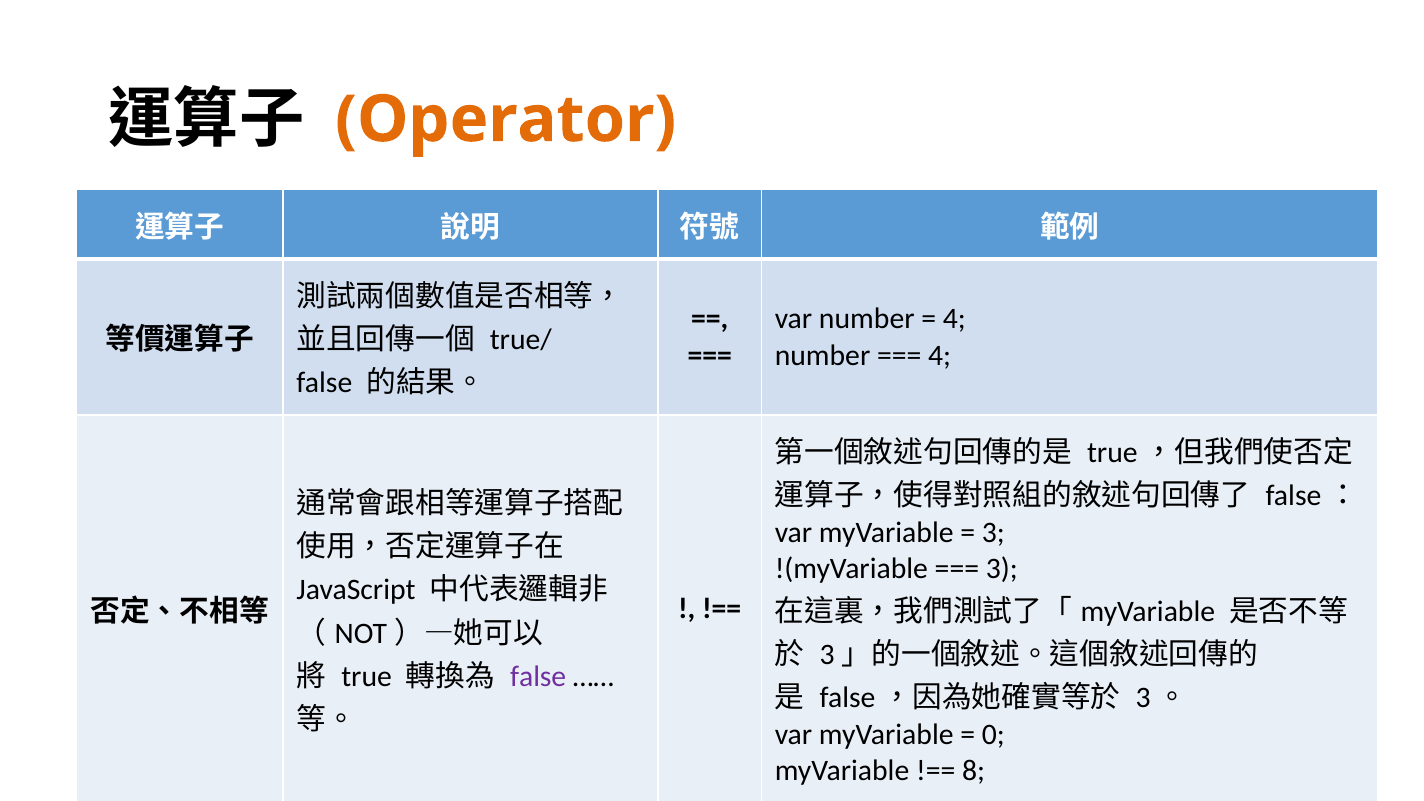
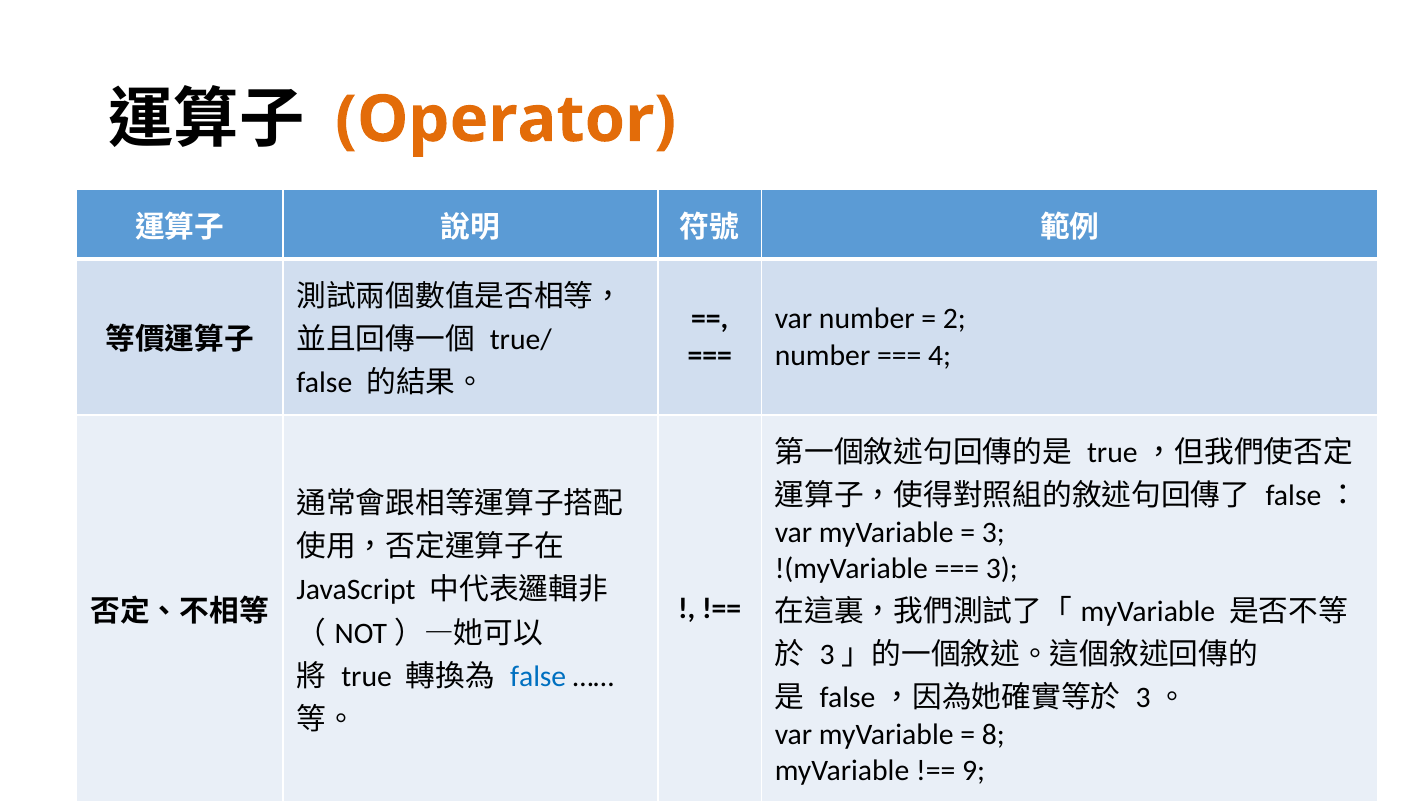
4 at (954, 319): 4 -> 2
false at (538, 676) colour: purple -> blue
0: 0 -> 8
8: 8 -> 9
